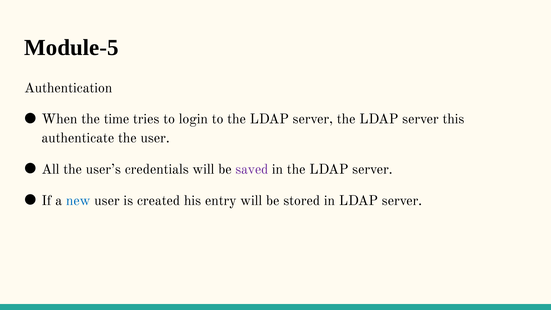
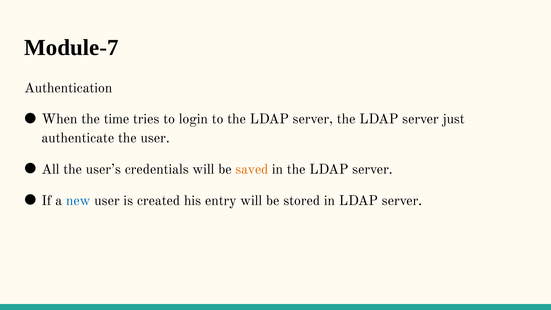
Module-5: Module-5 -> Module-7
this: this -> just
saved colour: purple -> orange
